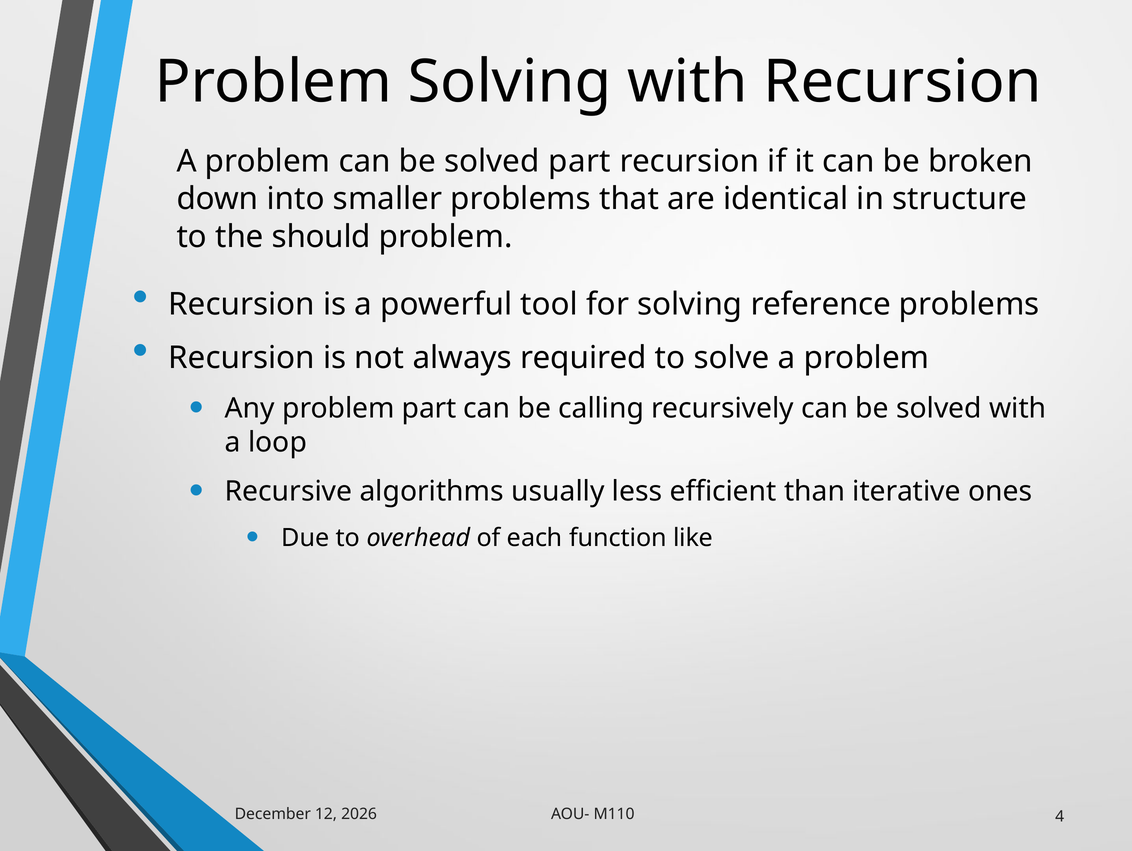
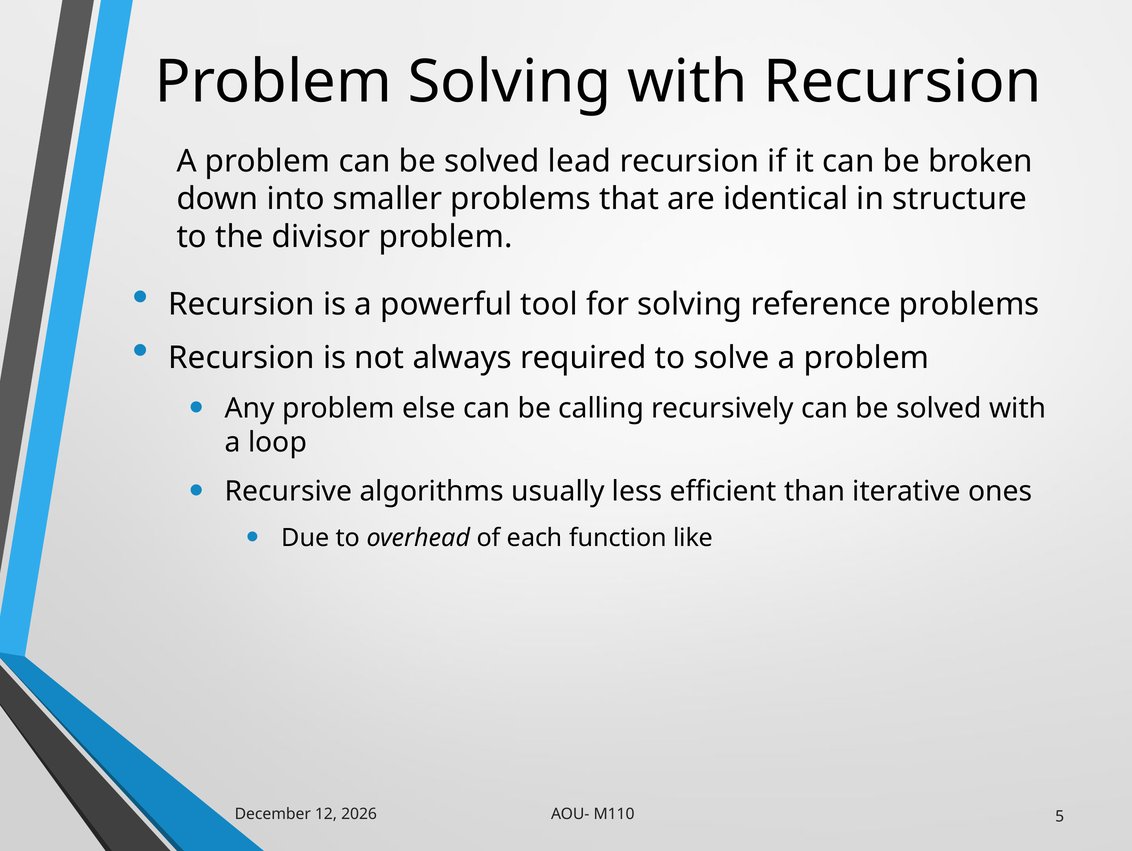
solved part: part -> lead
should: should -> divisor
problem part: part -> else
4: 4 -> 5
